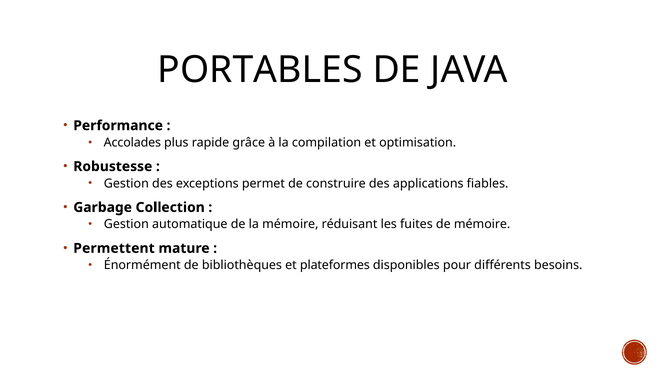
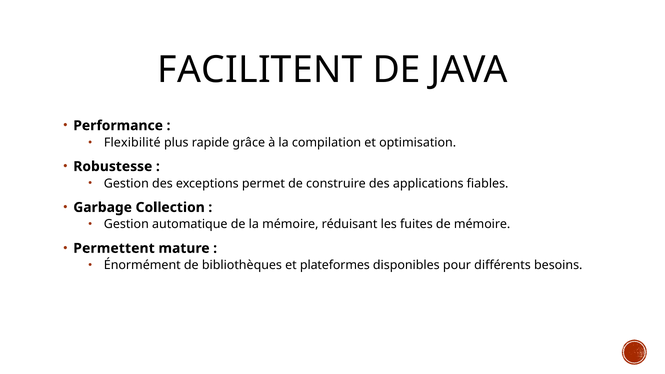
PORTABLES: PORTABLES -> FACILITENT
Accolades: Accolades -> Flexibilité
